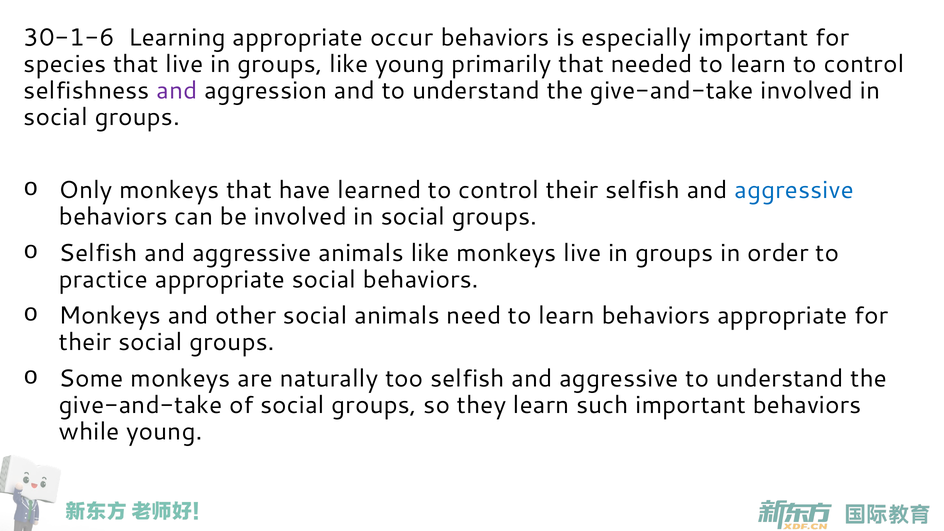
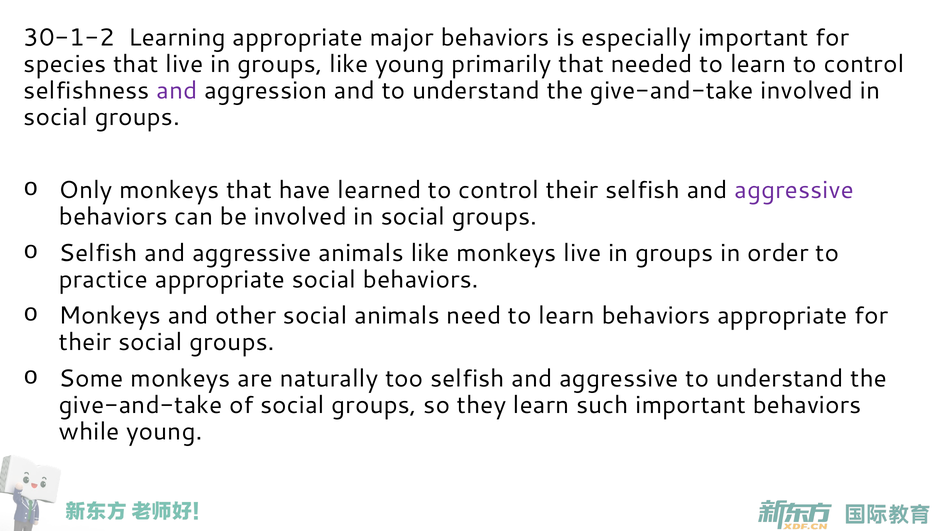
30-1-6: 30-1-6 -> 30-1-2
occur: occur -> major
aggressive at (794, 190) colour: blue -> purple
